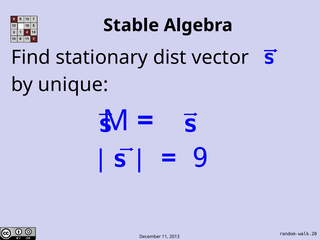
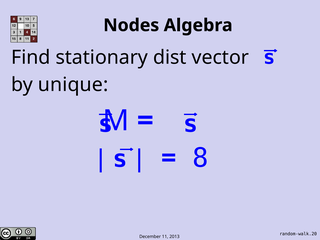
Stable: Stable -> Nodes
9: 9 -> 8
